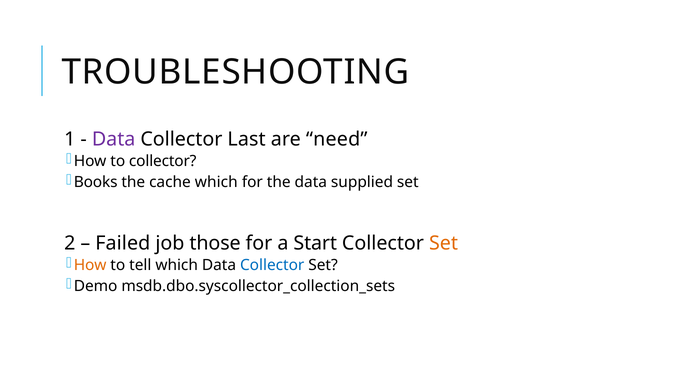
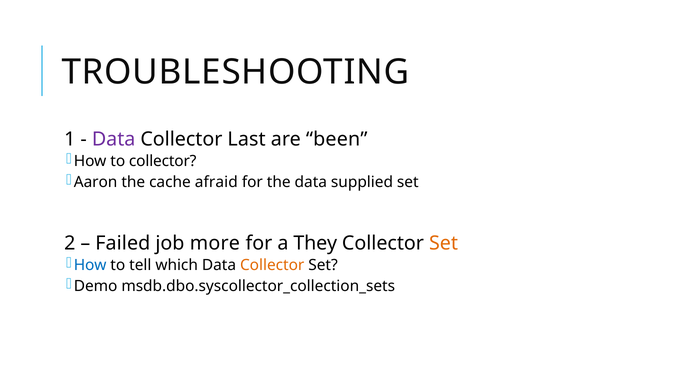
need: need -> been
Books: Books -> Aaron
cache which: which -> afraid
those: those -> more
Start: Start -> They
How at (90, 265) colour: orange -> blue
Collector at (272, 265) colour: blue -> orange
